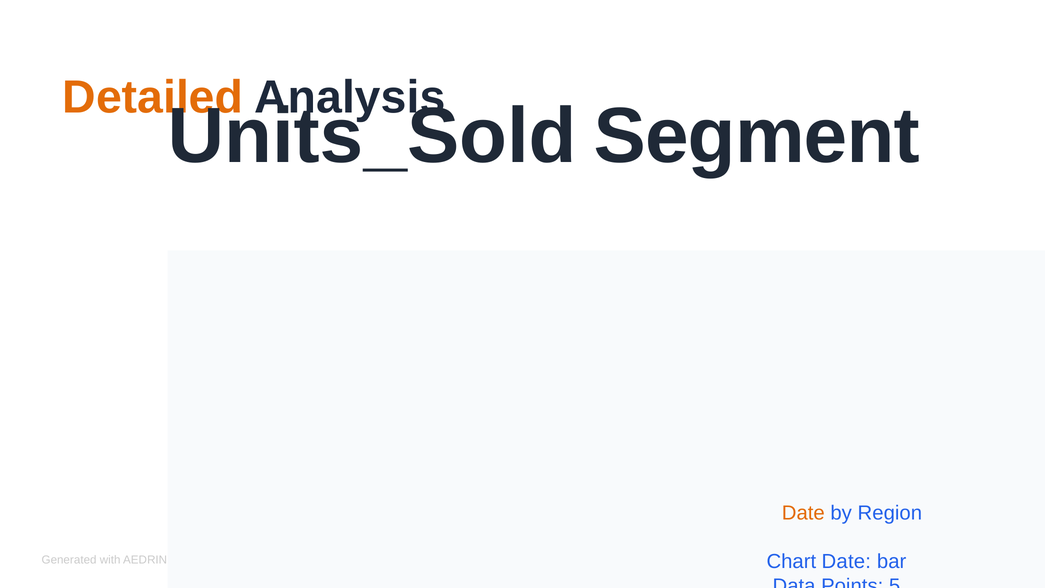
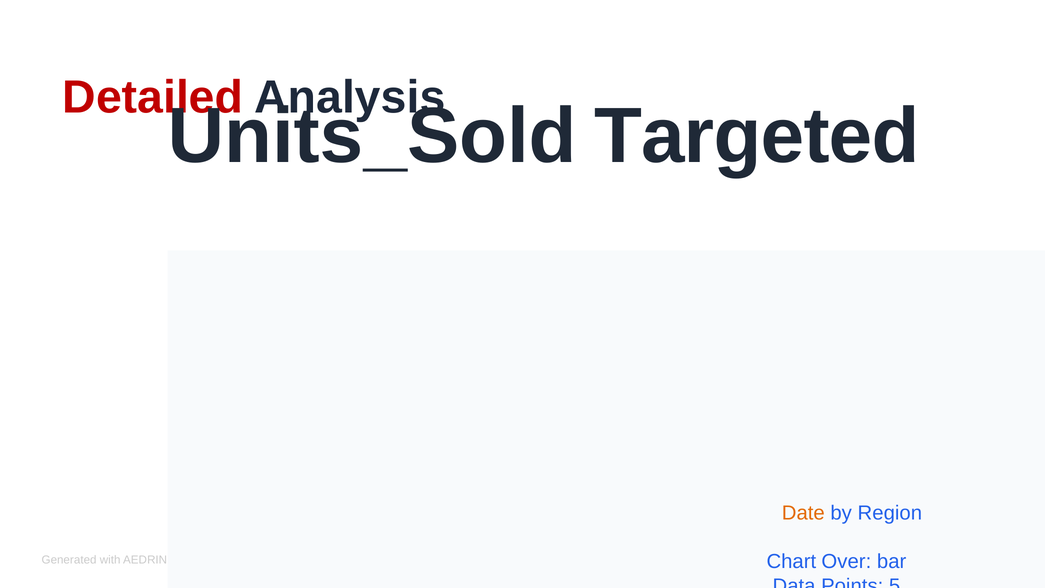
Detailed colour: orange -> red
Segment: Segment -> Targeted
Chart Date: Date -> Over
